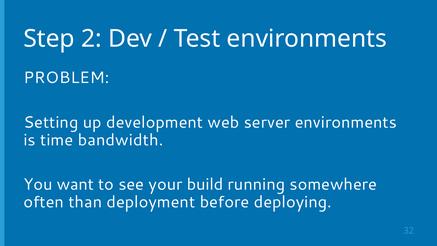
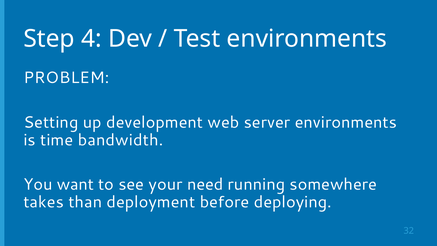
2: 2 -> 4
build: build -> need
often: often -> takes
